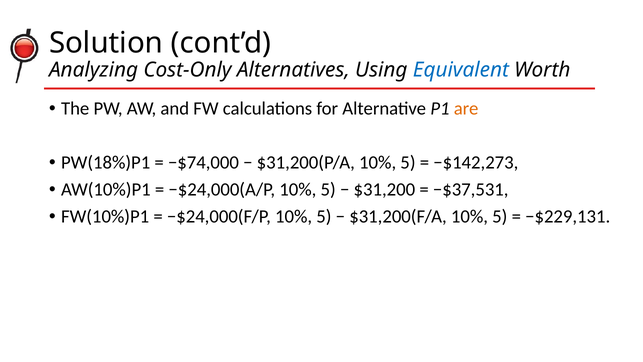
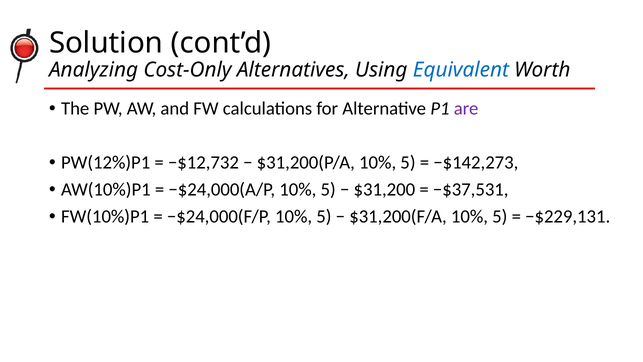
are colour: orange -> purple
PW(18%)P1: PW(18%)P1 -> PW(12%)P1
−$74,000: −$74,000 -> −$12,732
